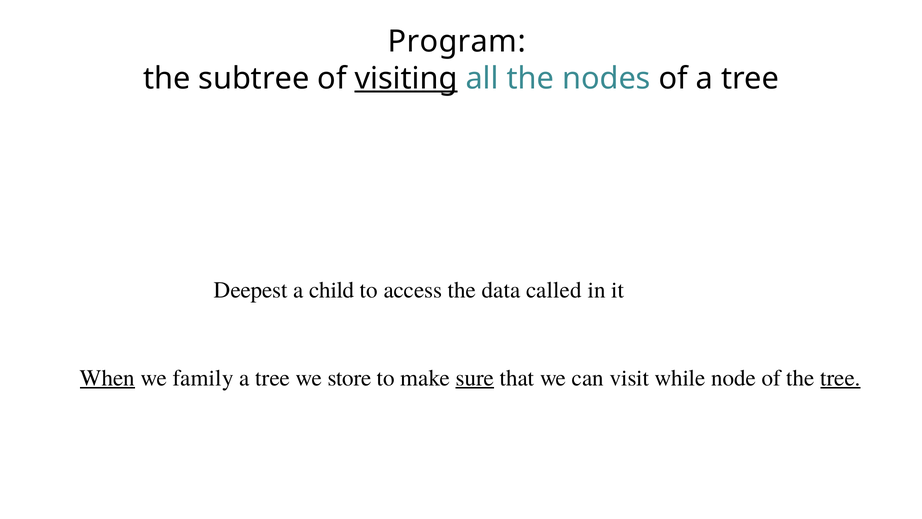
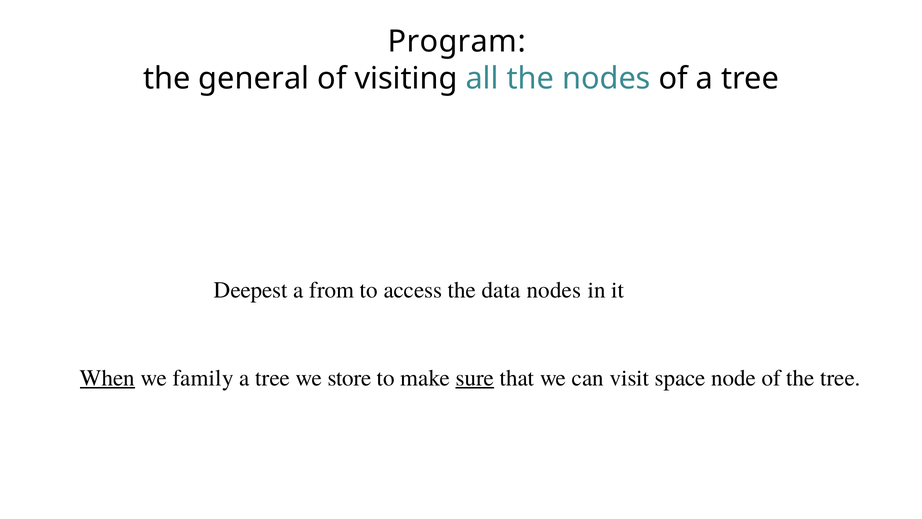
subtree: subtree -> general
visiting underline: present -> none
child: child -> from
data called: called -> nodes
while: while -> space
tree at (840, 378) underline: present -> none
